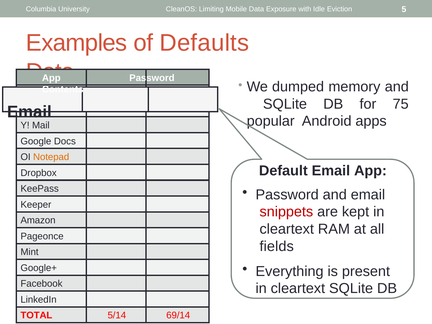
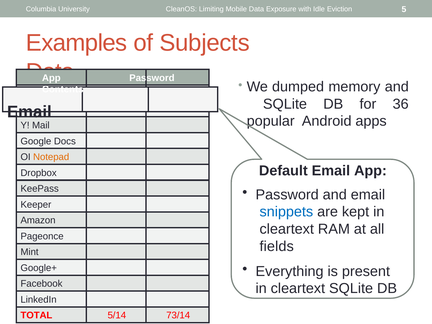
Defaults: Defaults -> Subjects
75: 75 -> 36
snippets colour: red -> blue
69/14: 69/14 -> 73/14
